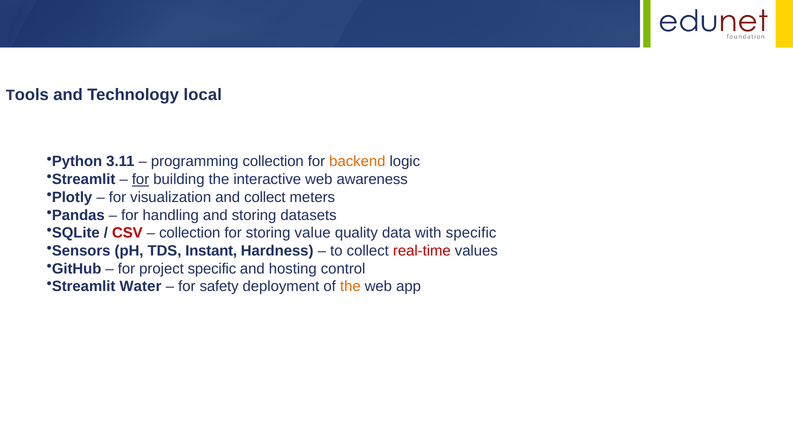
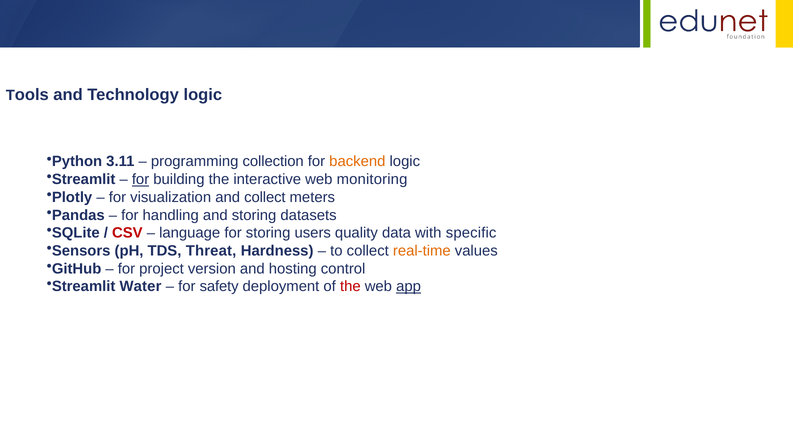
Technology local: local -> logic
awareness: awareness -> monitoring
collection at (190, 233): collection -> language
value: value -> users
Instant: Instant -> Threat
real-time colour: red -> orange
project specific: specific -> version
the at (350, 286) colour: orange -> red
app underline: none -> present
